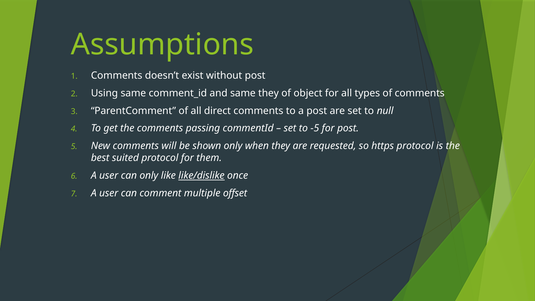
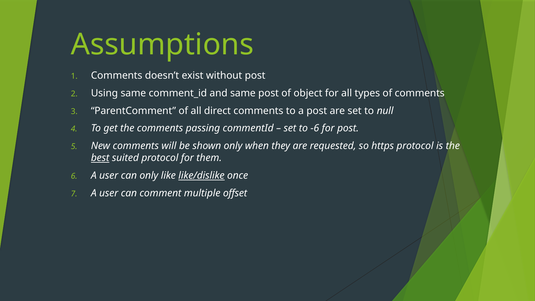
same they: they -> post
-5: -5 -> -6
best underline: none -> present
